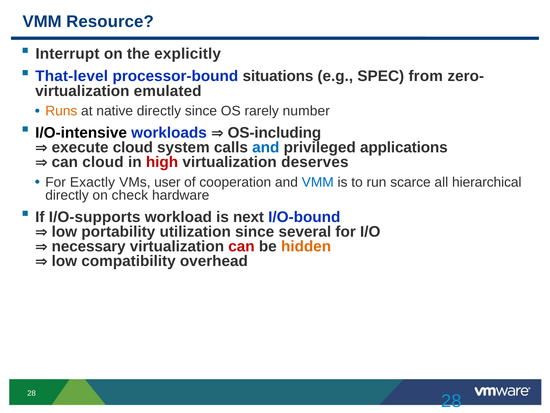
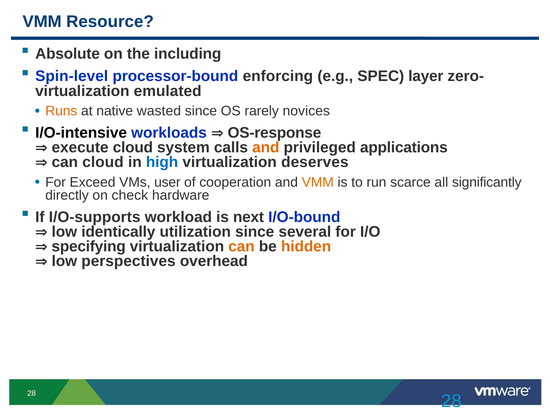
Interrupt: Interrupt -> Absolute
explicitly: explicitly -> including
That-level: That-level -> Spin-level
situations: situations -> enforcing
from: from -> layer
native directly: directly -> wasted
number: number -> novices
OS-including: OS-including -> OS-response
and at (266, 147) colour: blue -> orange
high colour: red -> blue
Exactly: Exactly -> Exceed
VMM at (318, 182) colour: blue -> orange
hierarchical: hierarchical -> significantly
portability: portability -> identically
necessary: necessary -> specifying
can at (241, 246) colour: red -> orange
compatibility: compatibility -> perspectives
